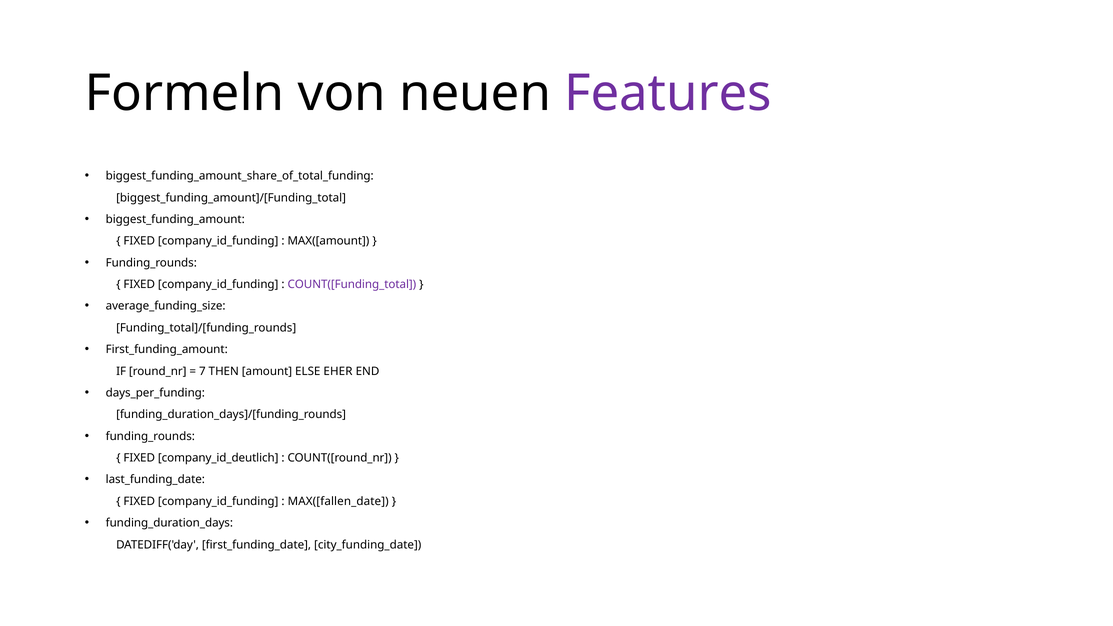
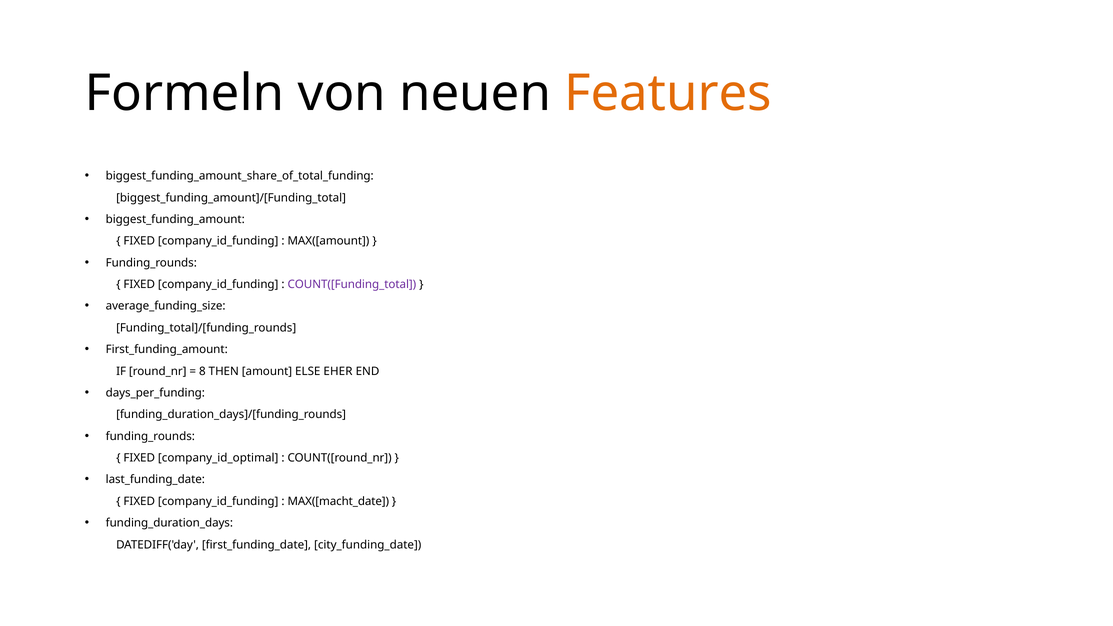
Features colour: purple -> orange
7: 7 -> 8
company_id_deutlich: company_id_deutlich -> company_id_optimal
MAX([fallen_date: MAX([fallen_date -> MAX([macht_date
